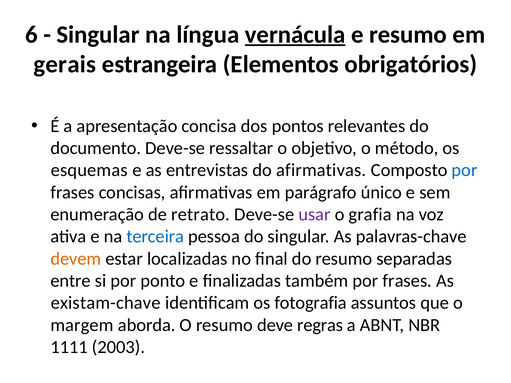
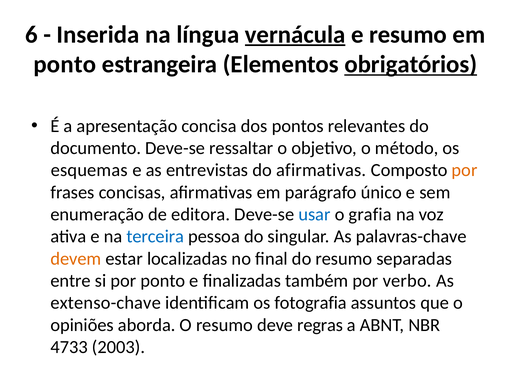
Singular at (98, 35): Singular -> Inserida
gerais at (65, 64): gerais -> ponto
obrigatórios underline: none -> present
por at (465, 170) colour: blue -> orange
retrato: retrato -> editora
usar colour: purple -> blue
também por frases: frases -> verbo
existam-chave: existam-chave -> extenso-chave
margem: margem -> opiniões
1111: 1111 -> 4733
